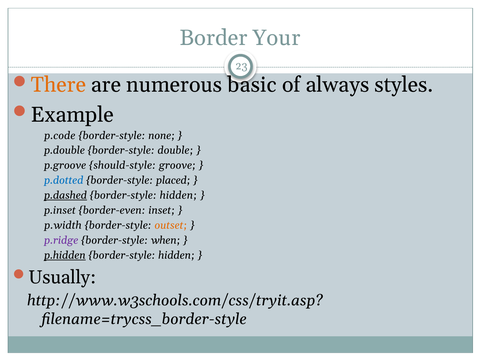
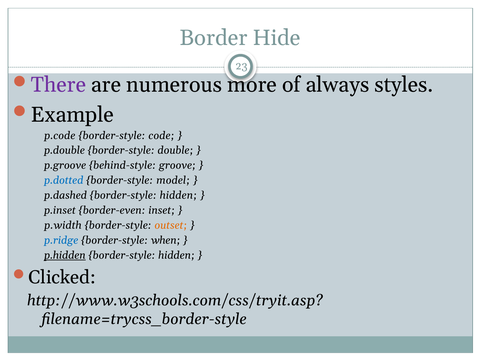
Your: Your -> Hide
There colour: orange -> purple
basic: basic -> more
none: none -> code
should-style: should-style -> behind-style
placed: placed -> model
p.dashed underline: present -> none
p.ridge colour: purple -> blue
Usually: Usually -> Clicked
